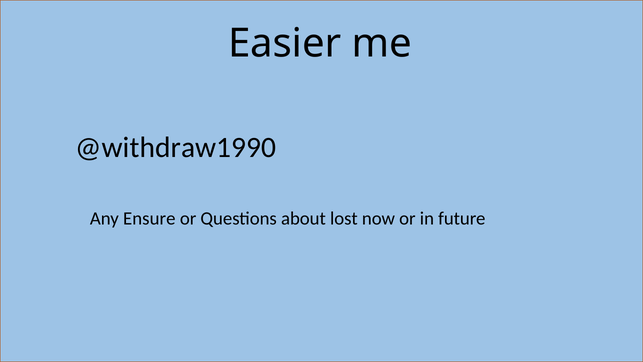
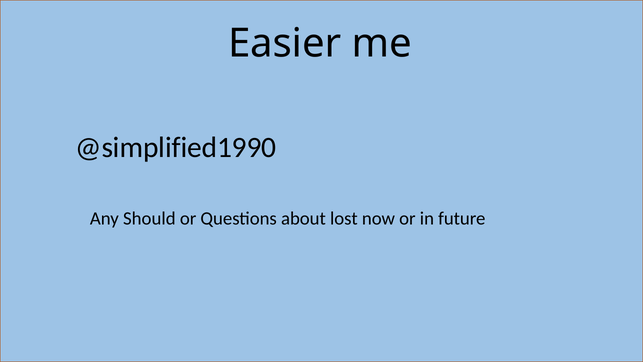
@withdraw1990: @withdraw1990 -> @simplified1990
Ensure: Ensure -> Should
